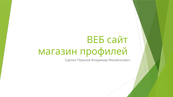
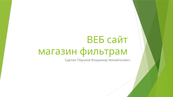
профилей: профилей -> фильтрам
